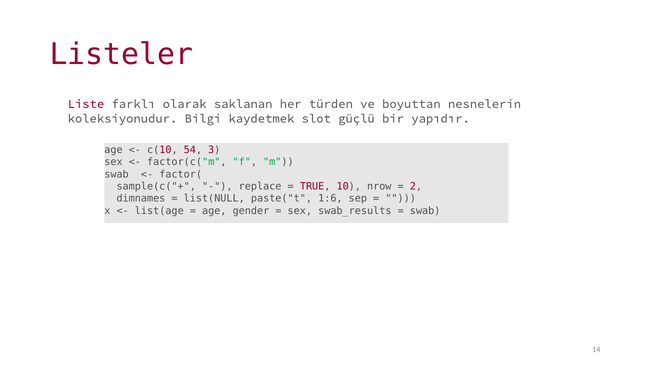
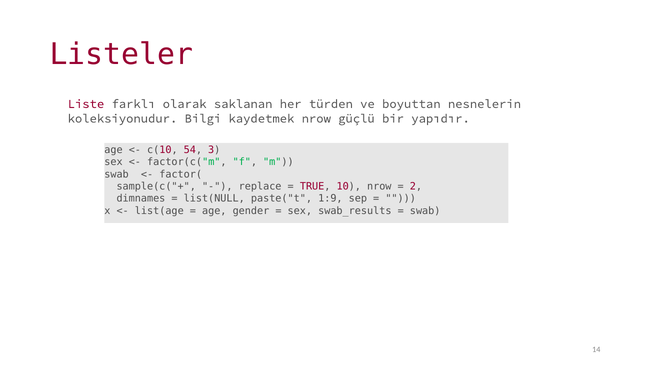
kaydetmek slot: slot -> nrow
1:6: 1:6 -> 1:9
